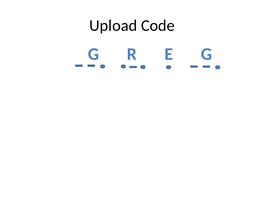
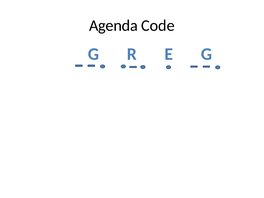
Upload: Upload -> Agenda
